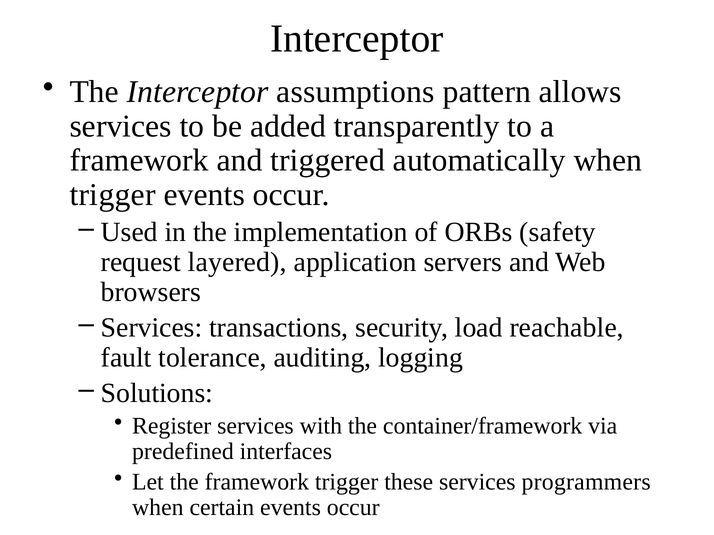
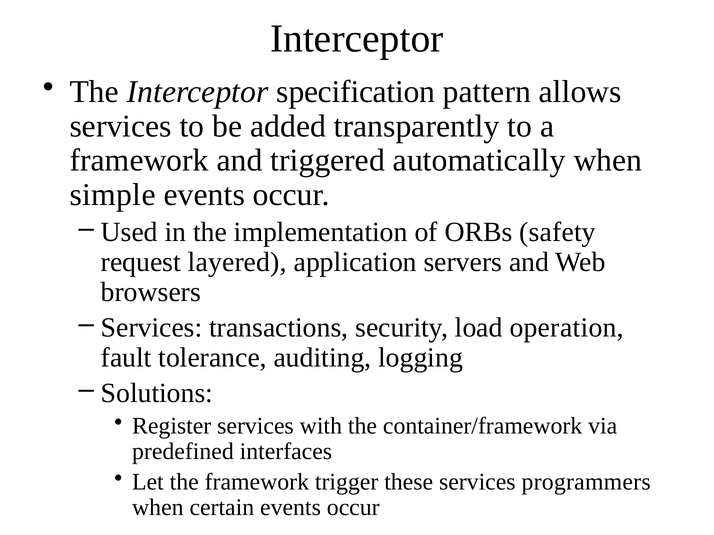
assumptions: assumptions -> specification
trigger at (113, 195): trigger -> simple
reachable: reachable -> operation
